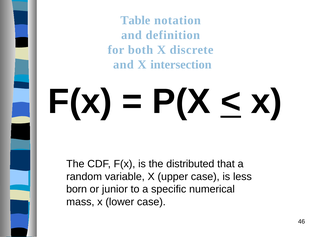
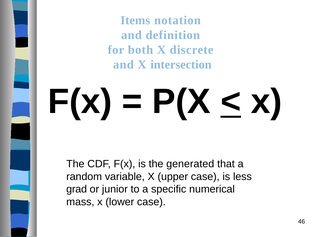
Table: Table -> Items
distributed: distributed -> generated
born: born -> grad
